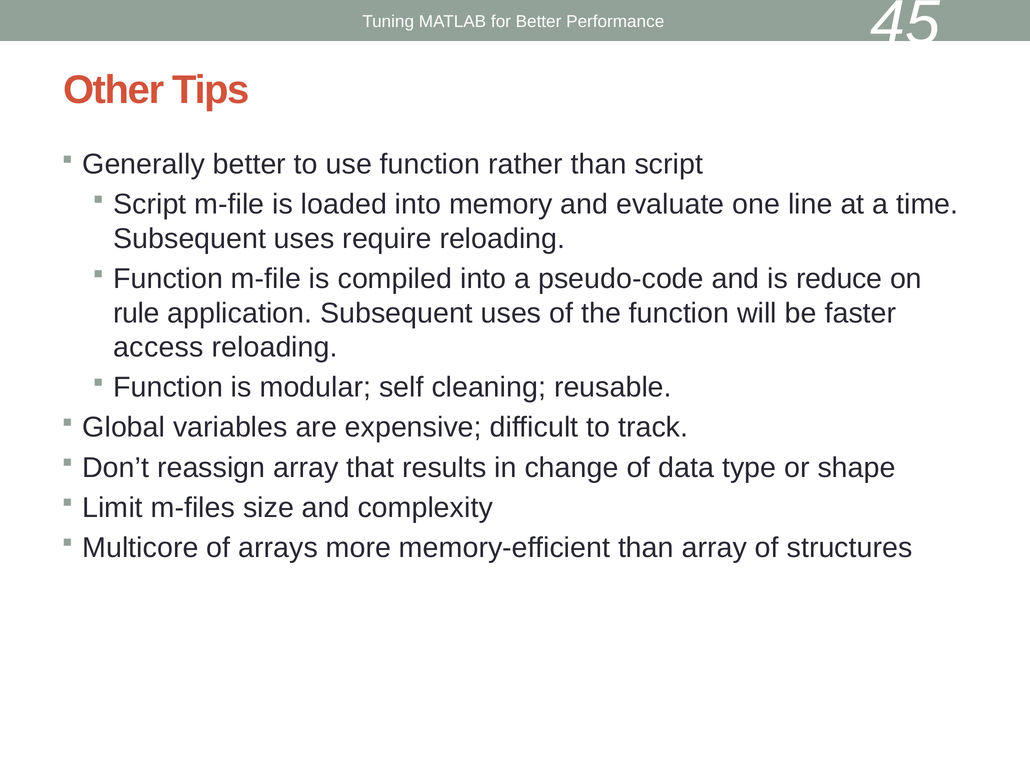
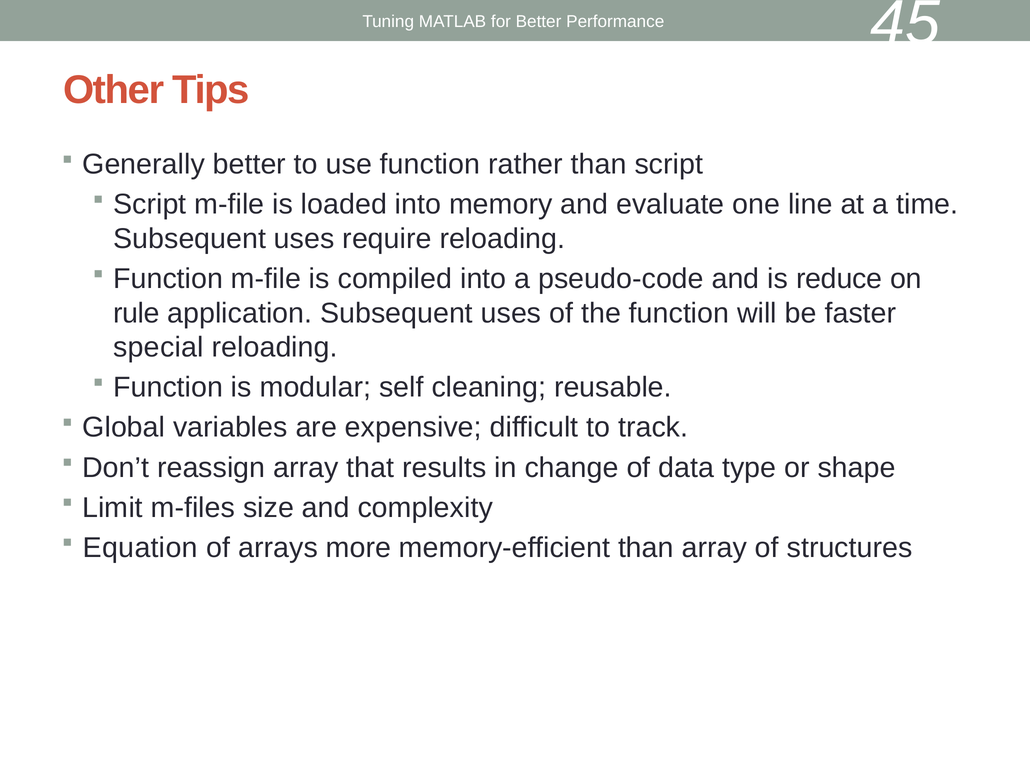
access: access -> special
Multicore: Multicore -> Equation
